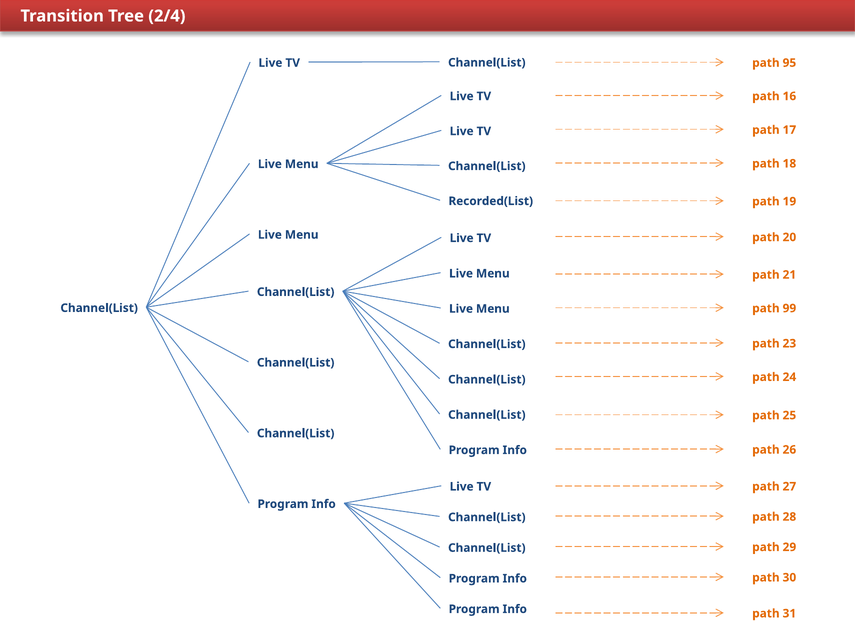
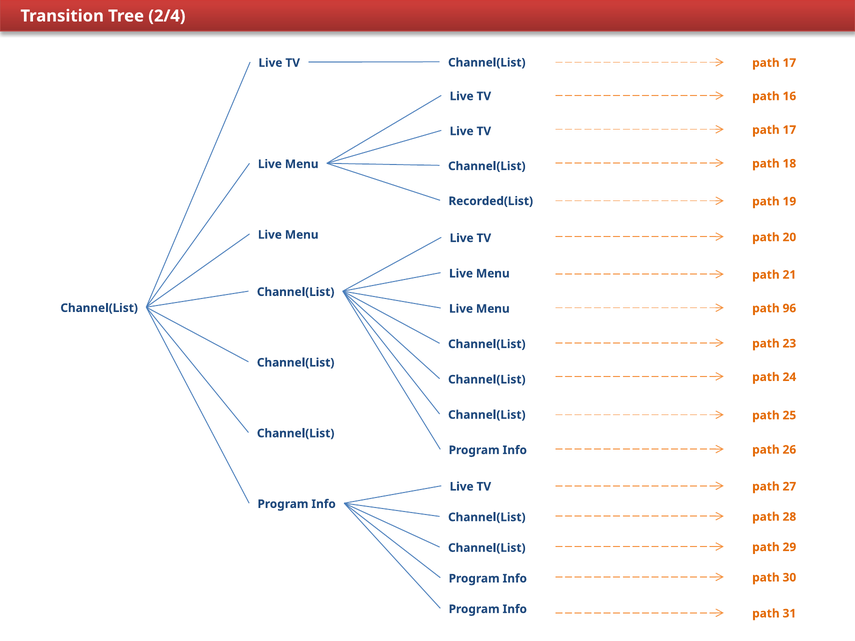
Channel(List path 95: 95 -> 17
99: 99 -> 96
